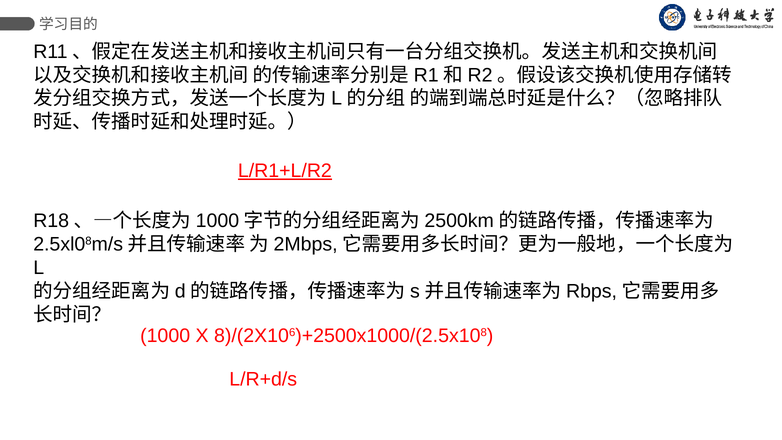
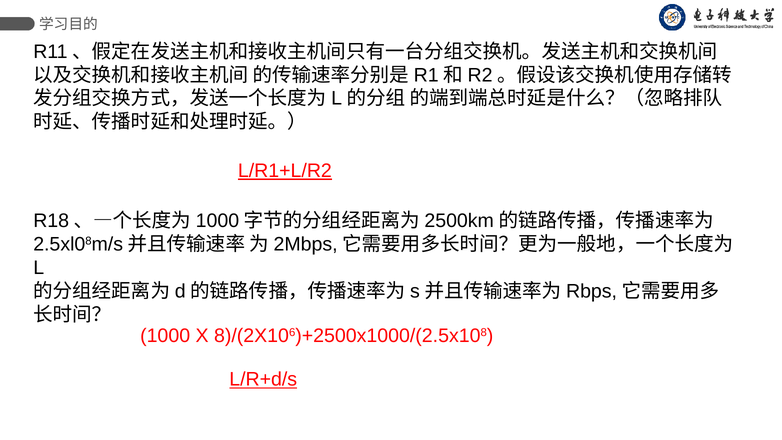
L/R+d/s underline: none -> present
